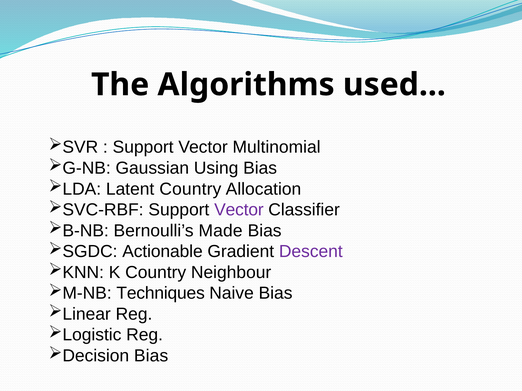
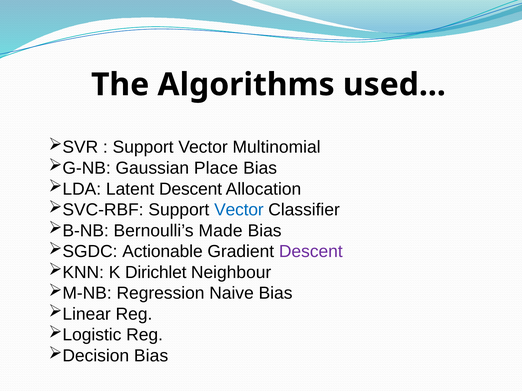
Using: Using -> Place
Latent Country: Country -> Descent
Vector at (239, 210) colour: purple -> blue
K Country: Country -> Dirichlet
Techniques: Techniques -> Regression
